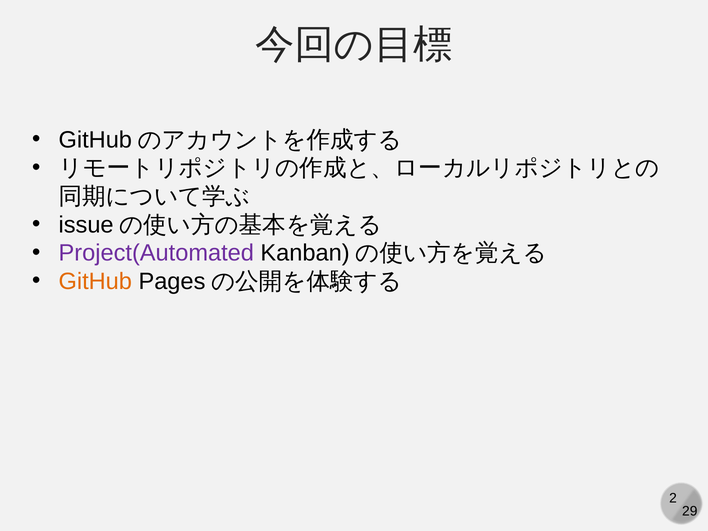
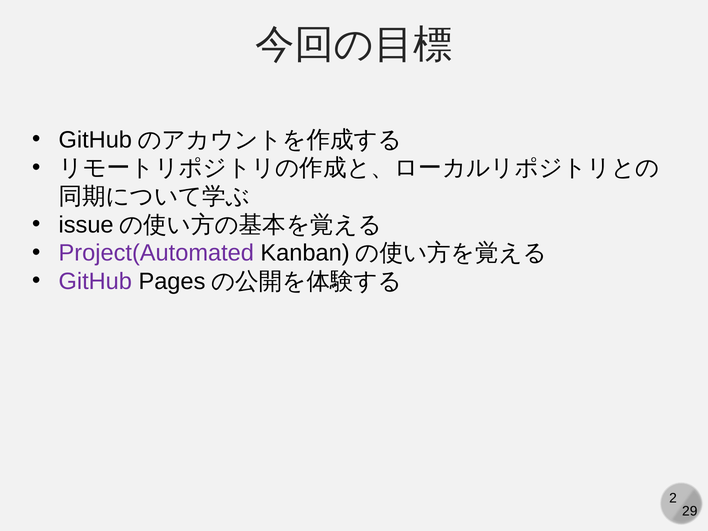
GitHub at (95, 281) colour: orange -> purple
